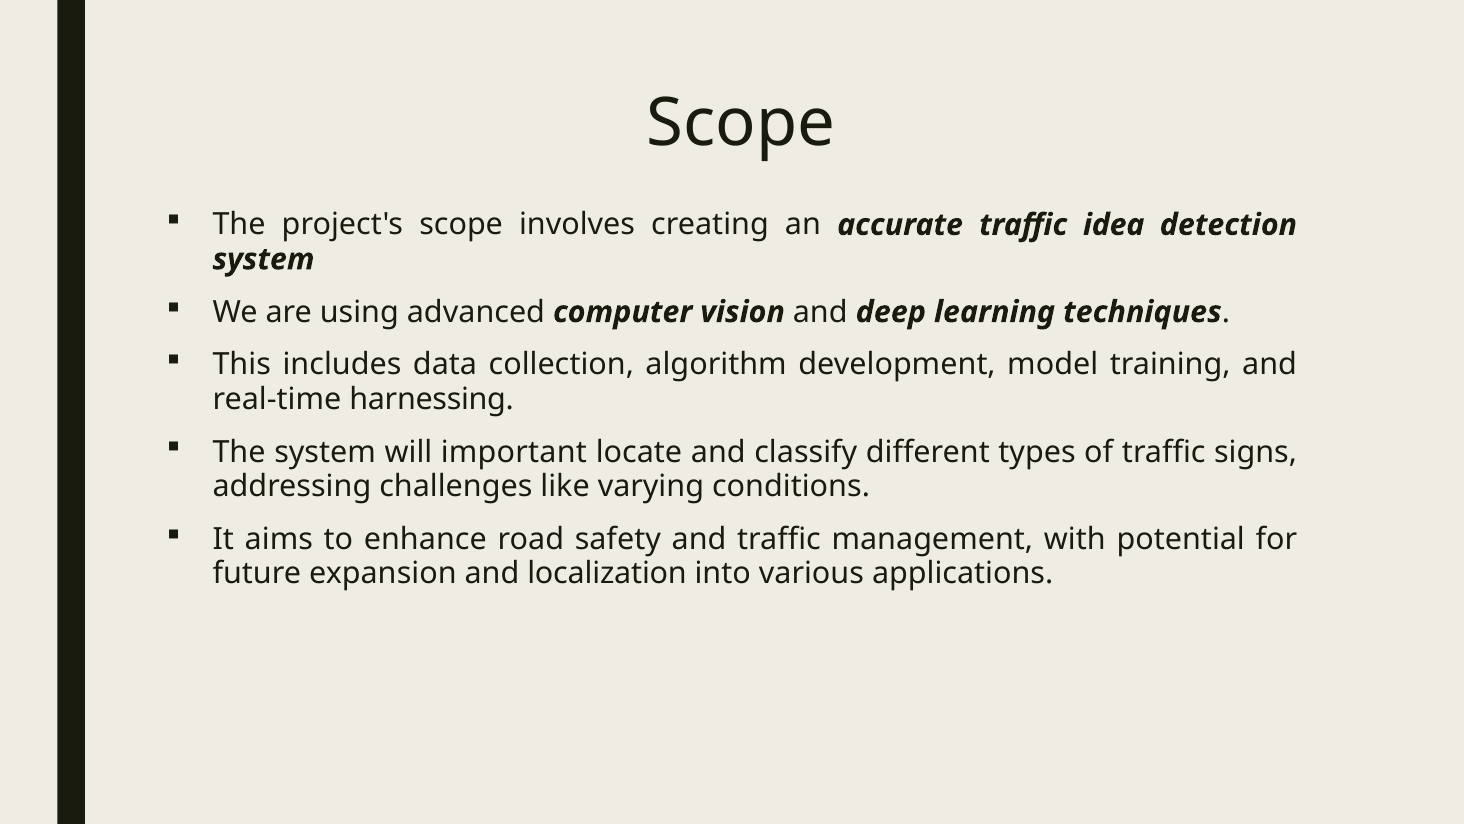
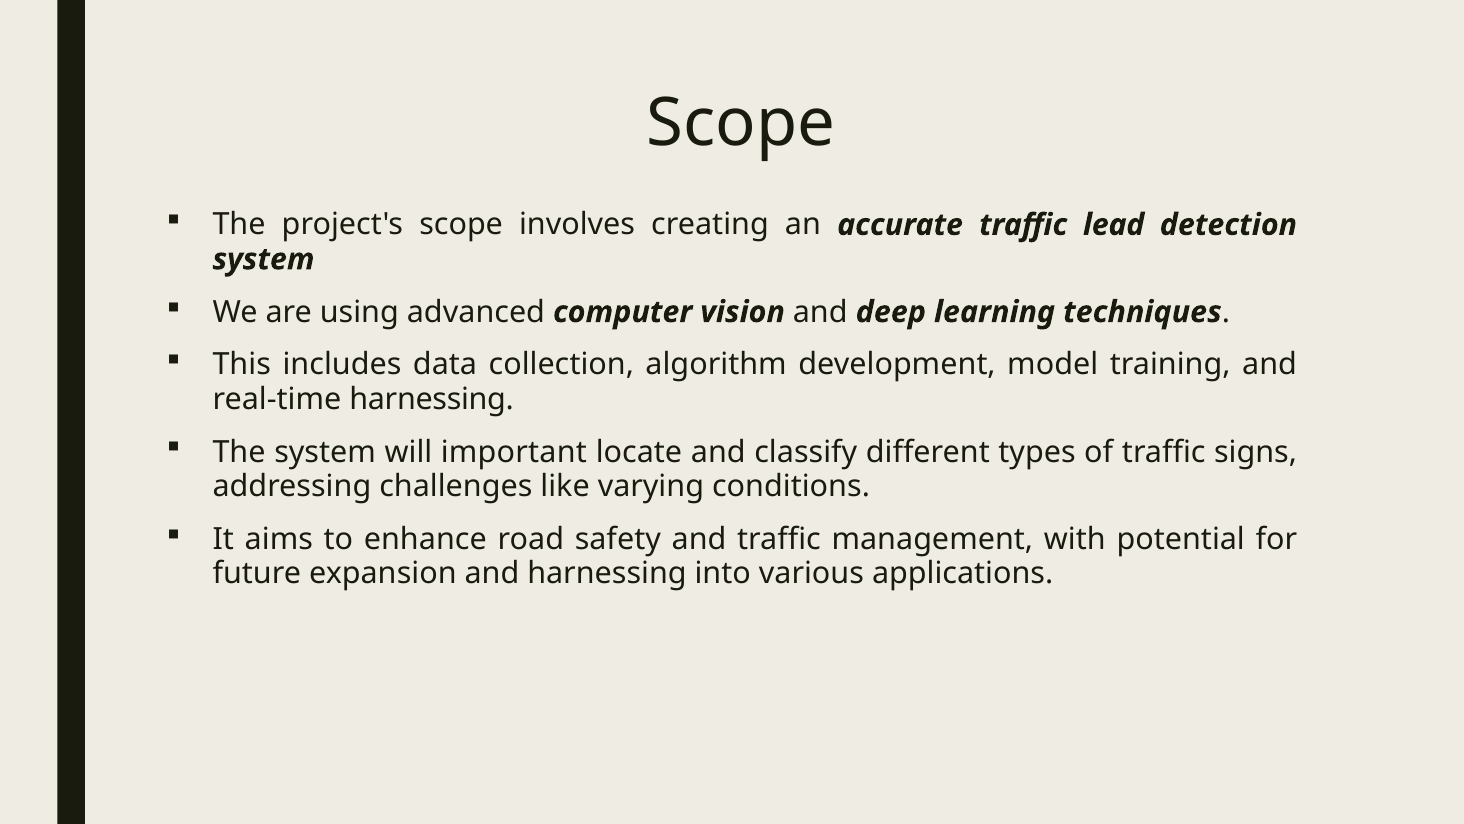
idea: idea -> lead
and localization: localization -> harnessing
